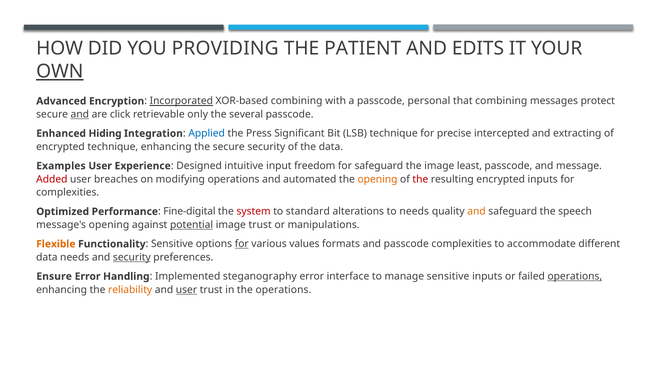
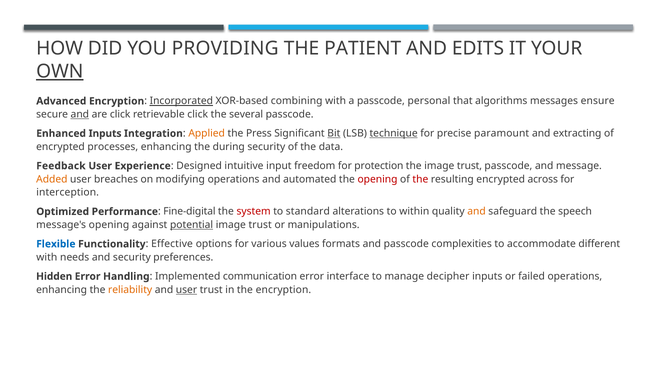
that combining: combining -> algorithms
protect: protect -> ensure
retrievable only: only -> click
Enhanced Hiding: Hiding -> Inputs
Applied colour: blue -> orange
Bit underline: none -> present
technique at (394, 133) underline: none -> present
intercepted: intercepted -> paramount
encrypted technique: technique -> processes
the secure: secure -> during
Examples: Examples -> Feedback
for safeguard: safeguard -> protection
the image least: least -> trust
Added colour: red -> orange
opening at (377, 179) colour: orange -> red
encrypted inputs: inputs -> across
complexities at (68, 192): complexities -> interception
to needs: needs -> within
Flexible colour: orange -> blue
Functionality Sensitive: Sensitive -> Effective
for at (242, 244) underline: present -> none
data at (47, 257): data -> with
security at (132, 257) underline: present -> none
Ensure: Ensure -> Hidden
steganography: steganography -> communication
manage sensitive: sensitive -> decipher
operations at (575, 276) underline: present -> none
the operations: operations -> encryption
